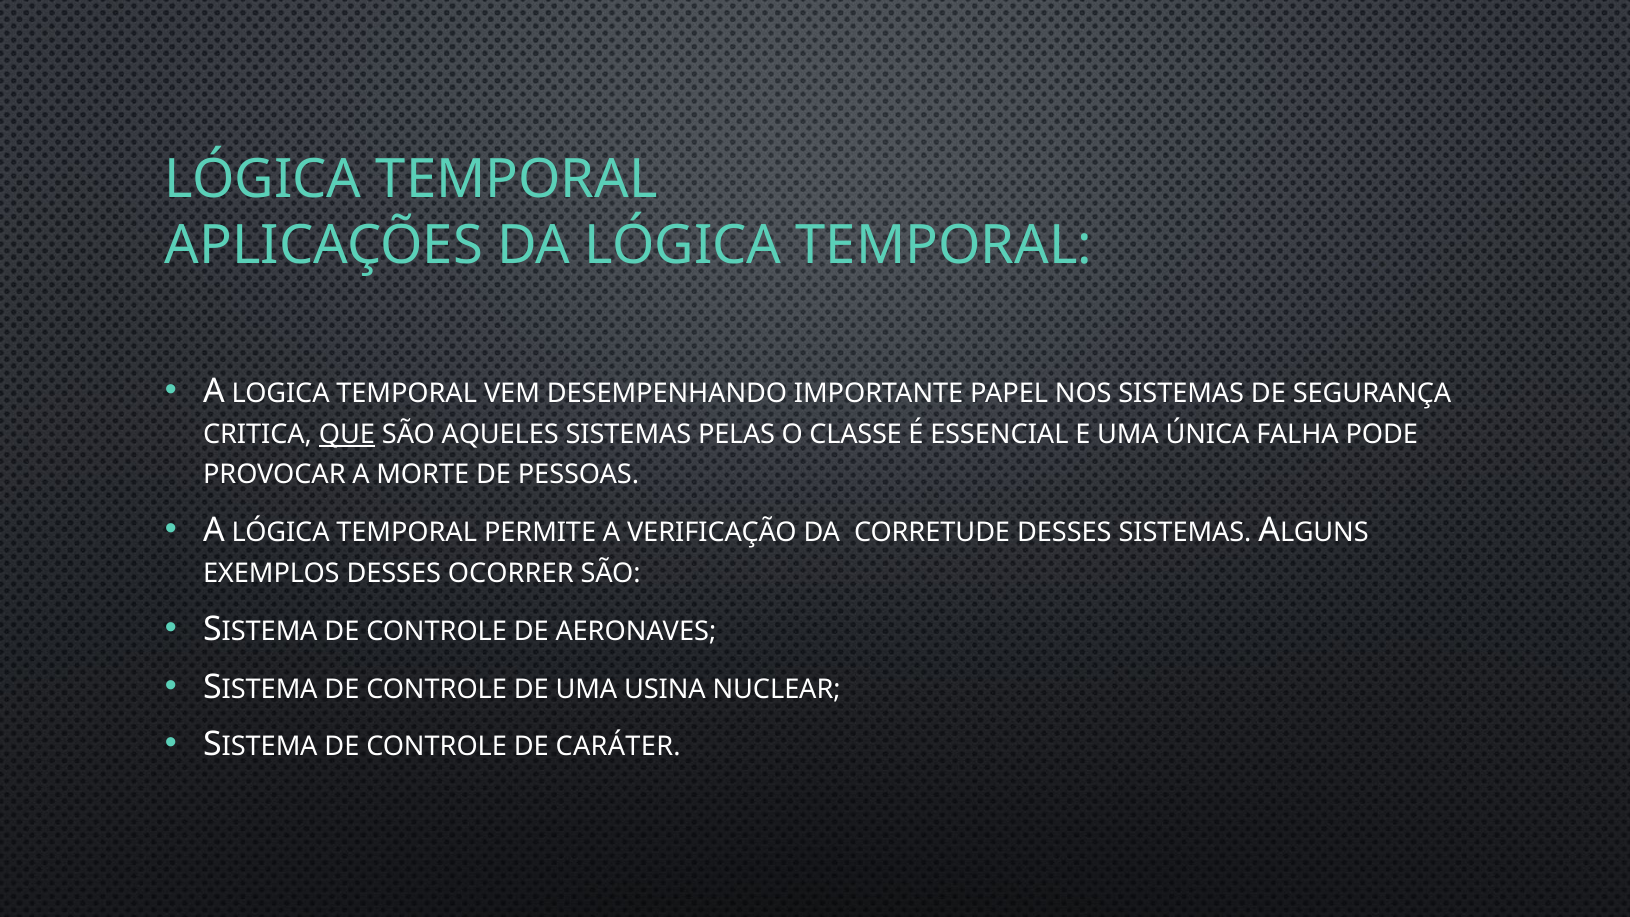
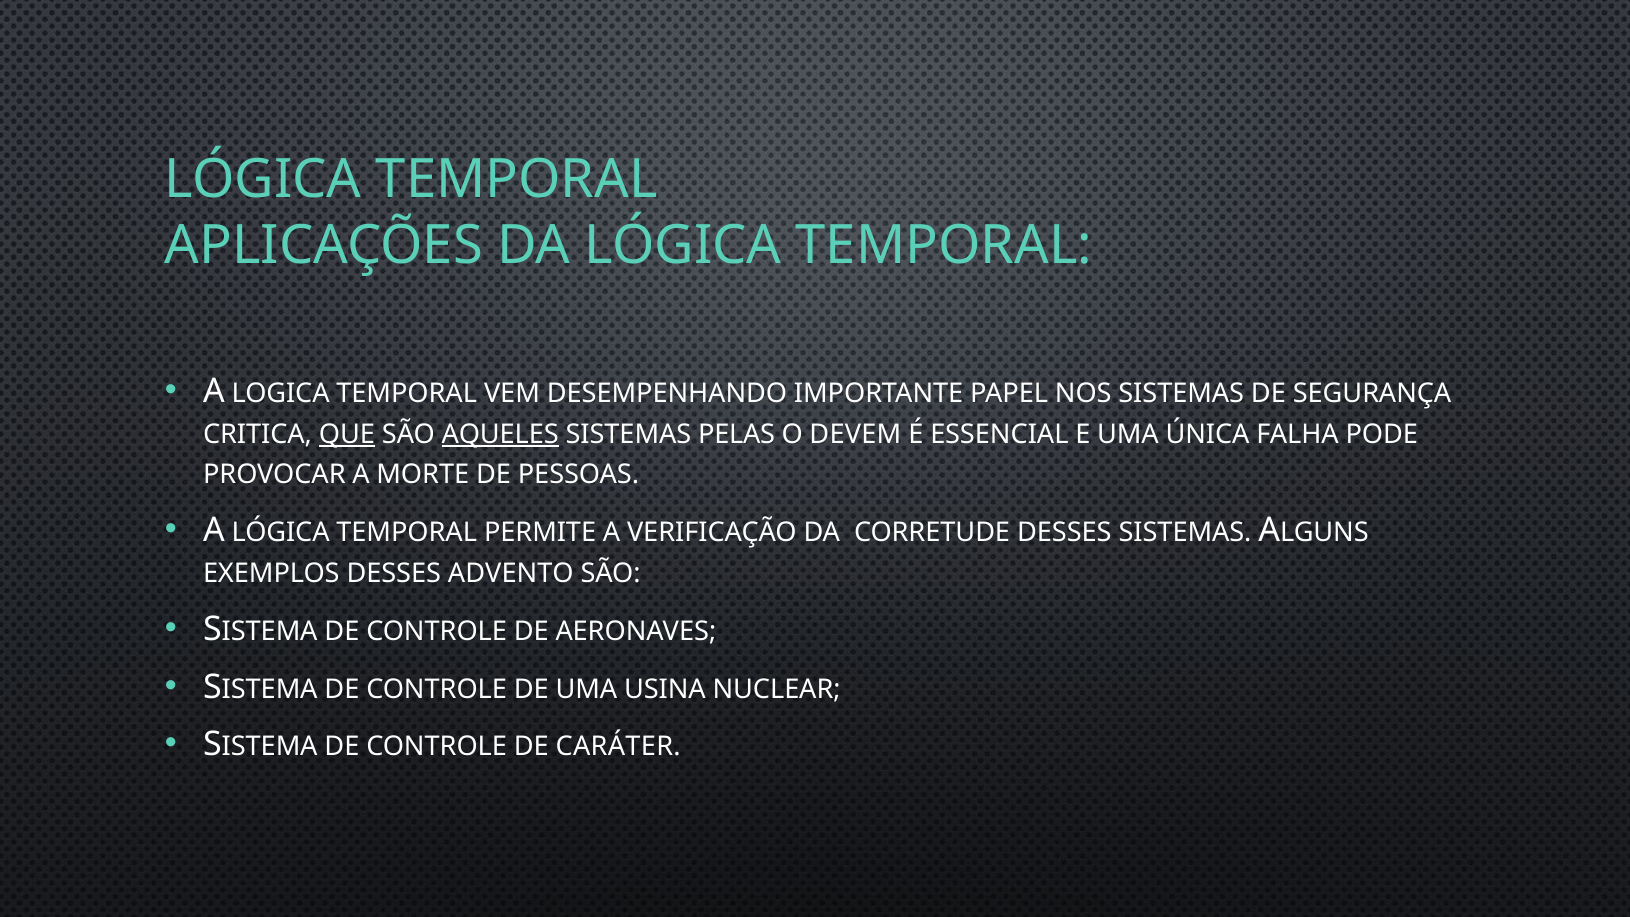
AQUELES underline: none -> present
CLASSE: CLASSE -> DEVEM
OCORRER: OCORRER -> ADVENTO
